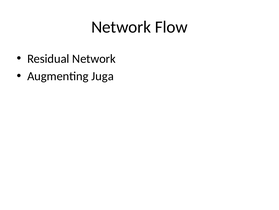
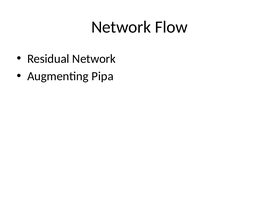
Juga: Juga -> Pipa
